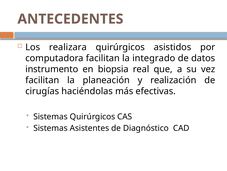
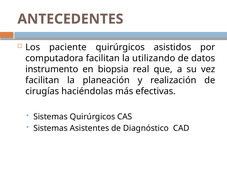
realizara: realizara -> paciente
integrado: integrado -> utilizando
